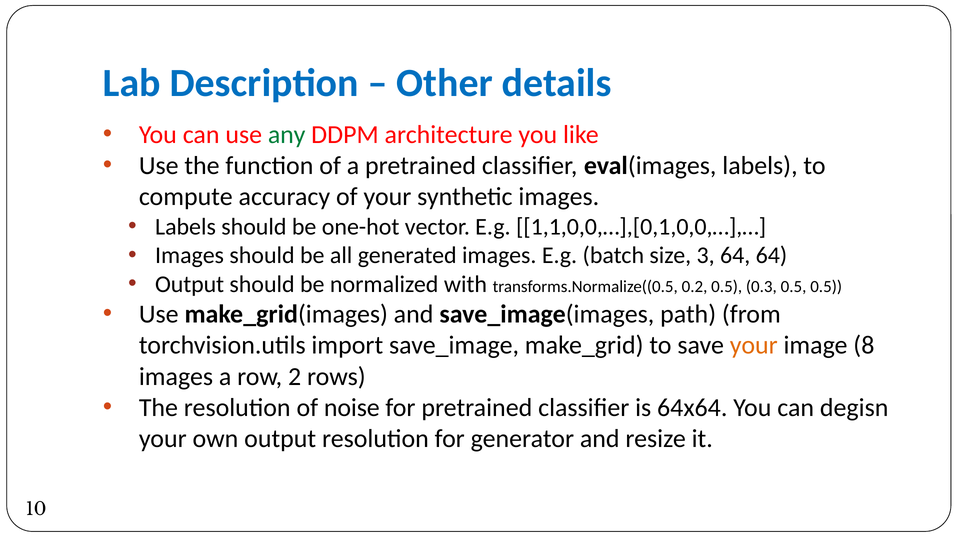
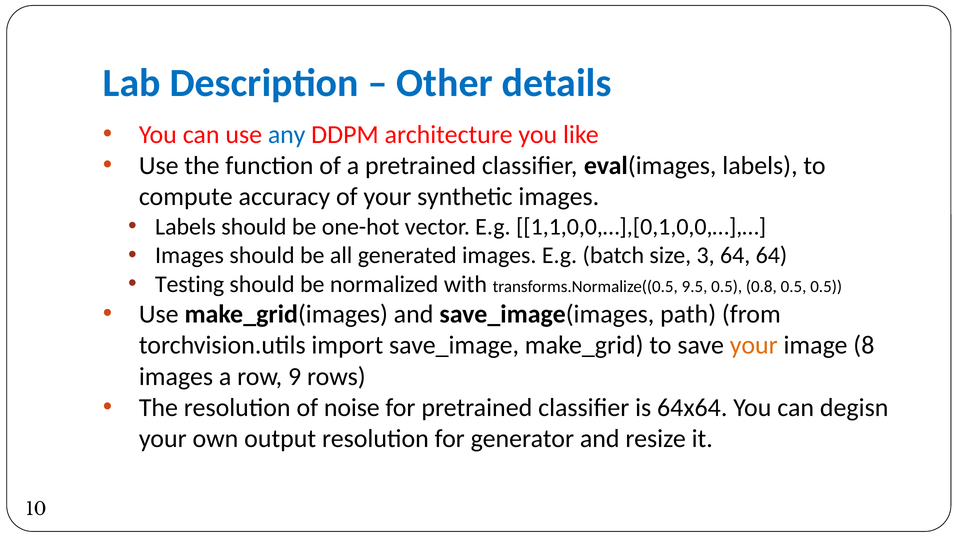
any colour: green -> blue
Output at (190, 284): Output -> Testing
0.2: 0.2 -> 9.5
0.3: 0.3 -> 0.8
2: 2 -> 9
